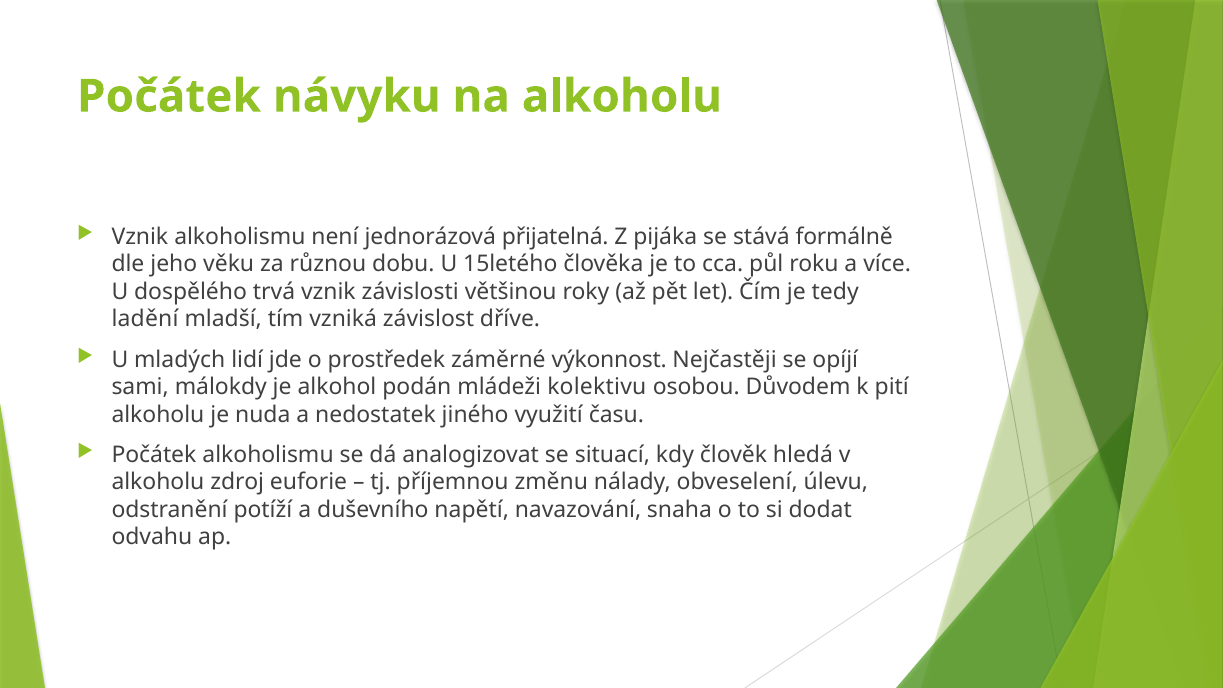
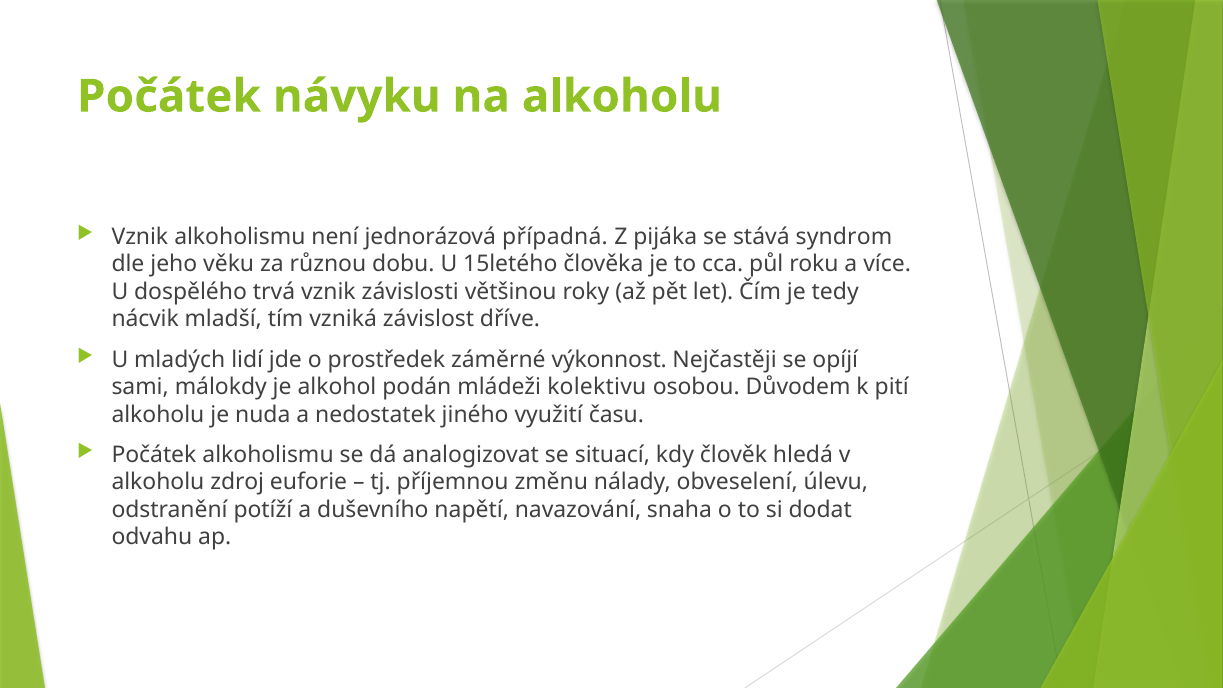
přijatelná: přijatelná -> případná
formálně: formálně -> syndrom
ladění: ladění -> nácvik
